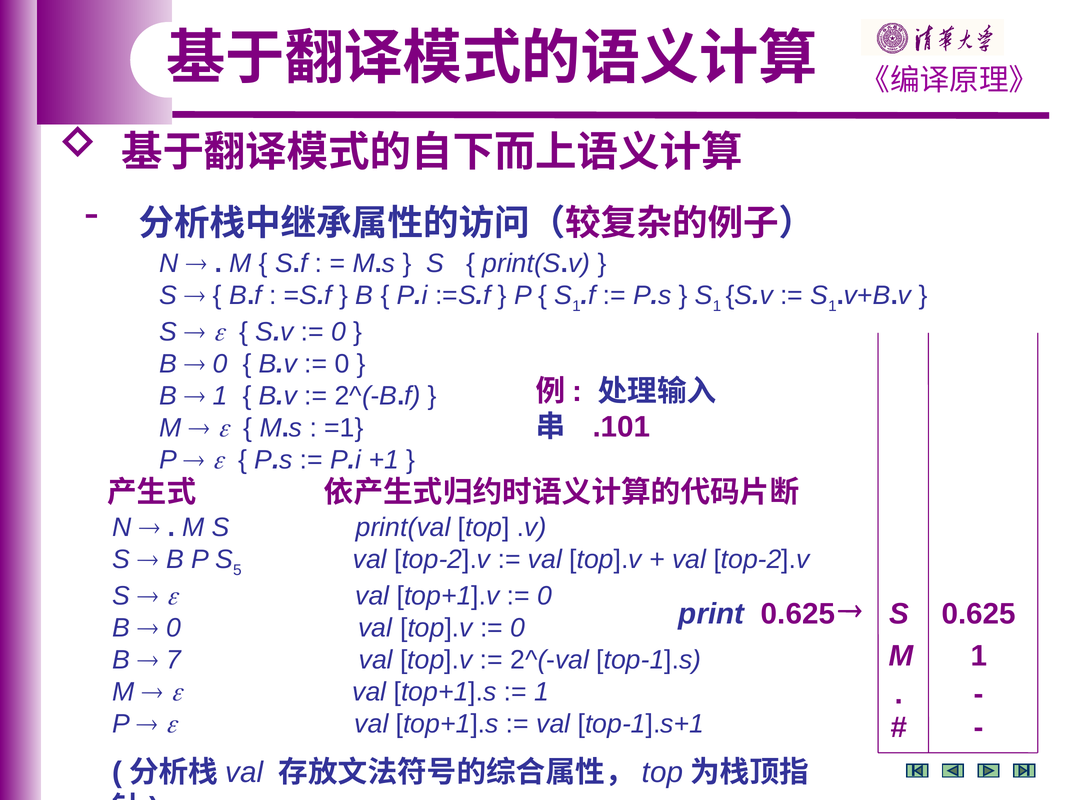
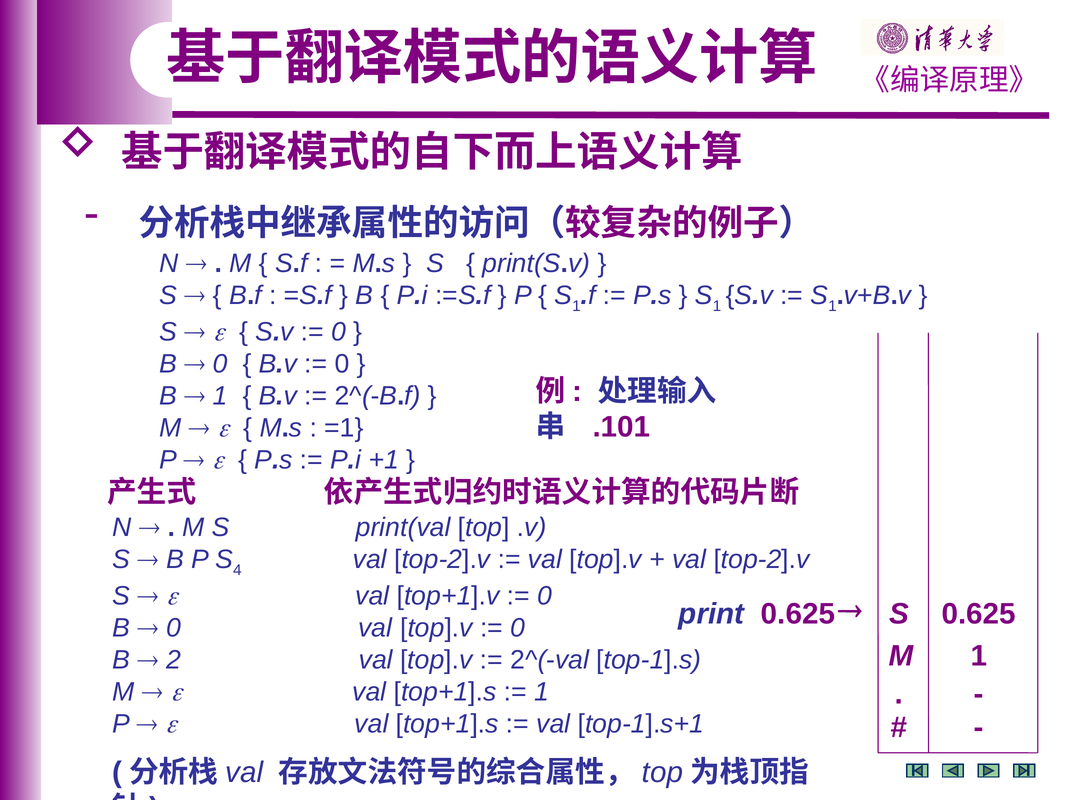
5: 5 -> 4
7: 7 -> 2
